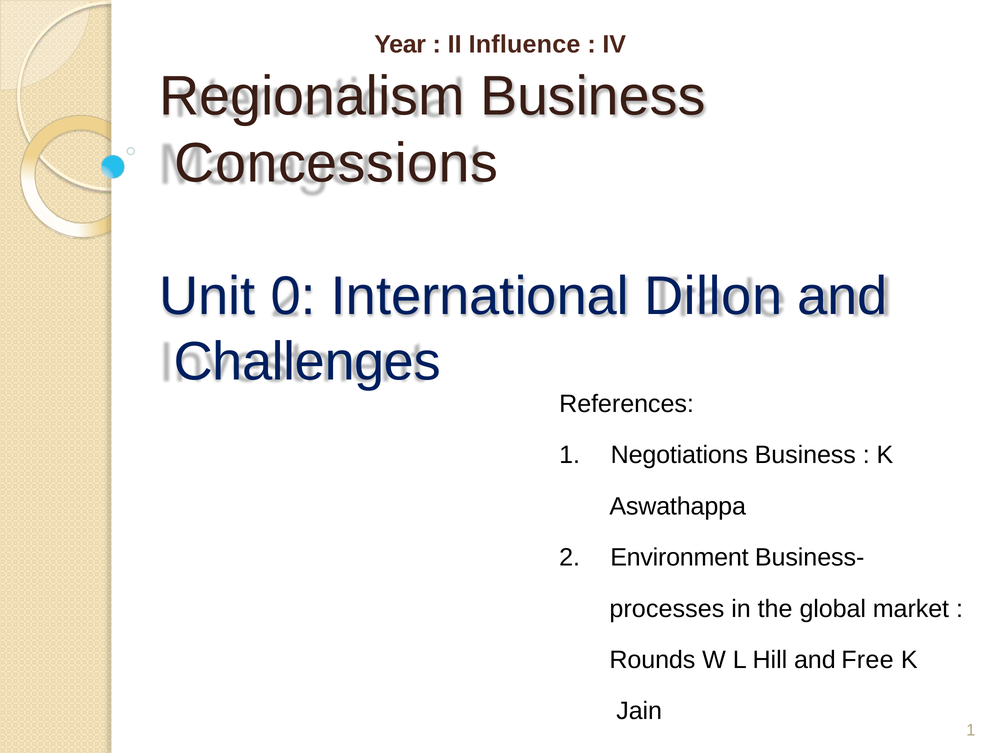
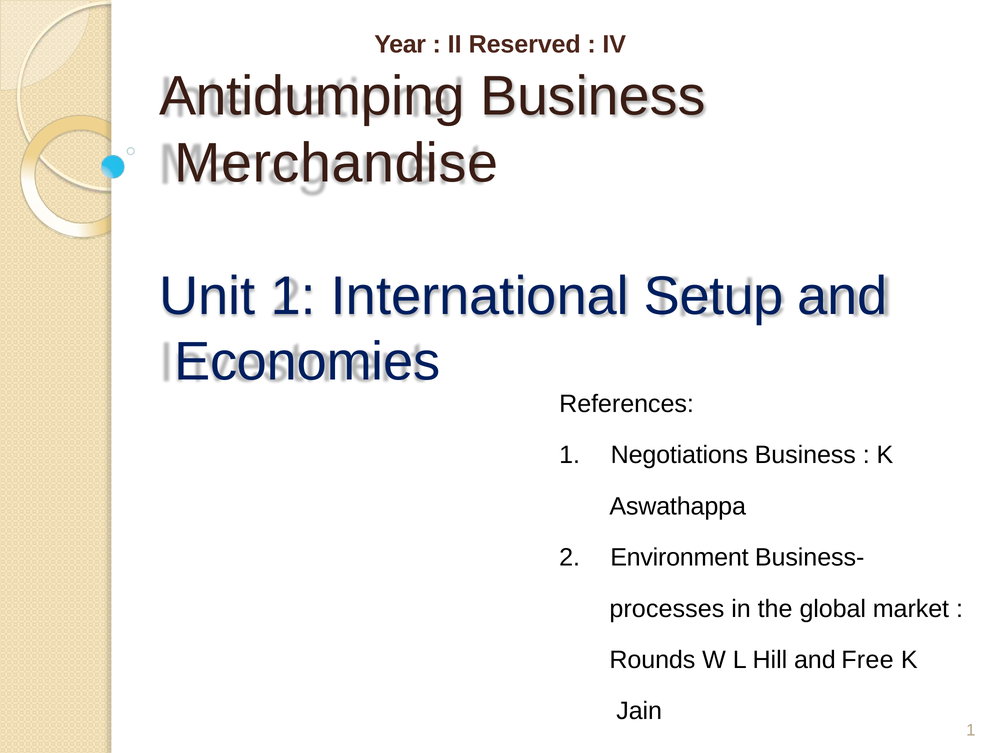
Influence: Influence -> Reserved
Regionalism: Regionalism -> Antidumping
Concessions: Concessions -> Merchandise
Unit 0: 0 -> 1
Dillon: Dillon -> Setup
Challenges: Challenges -> Economies
